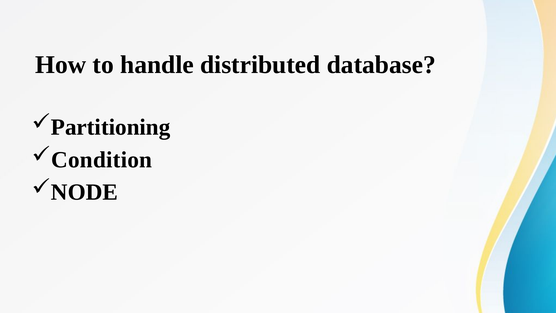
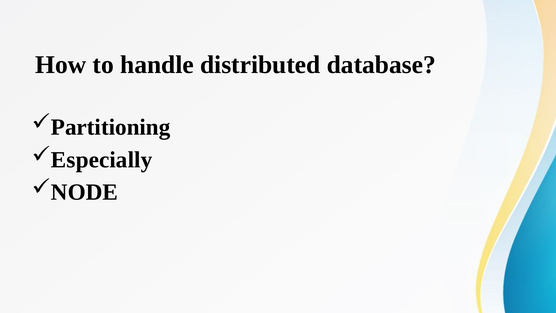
Condition: Condition -> Especially
